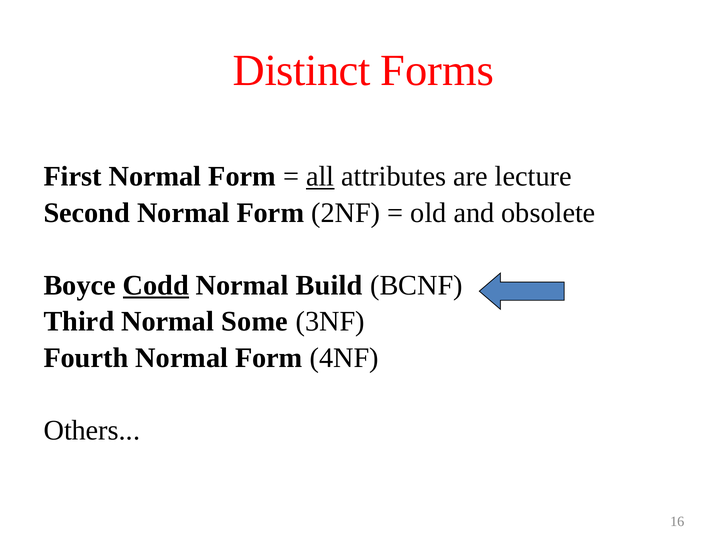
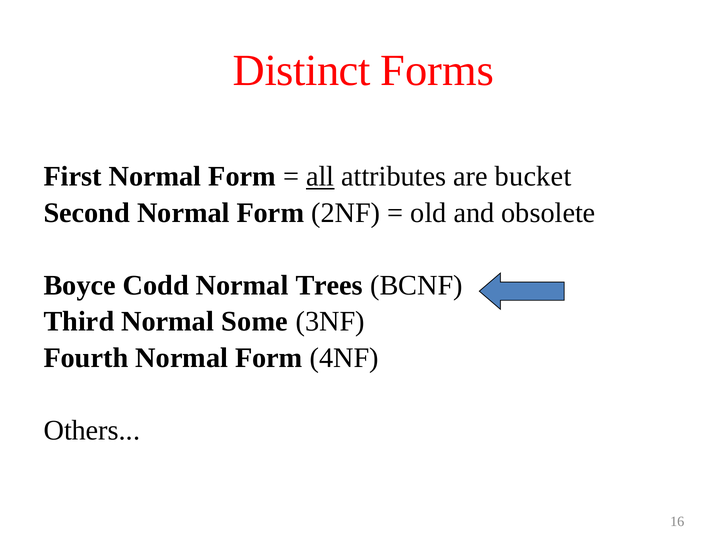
lecture: lecture -> bucket
Codd underline: present -> none
Build: Build -> Trees
